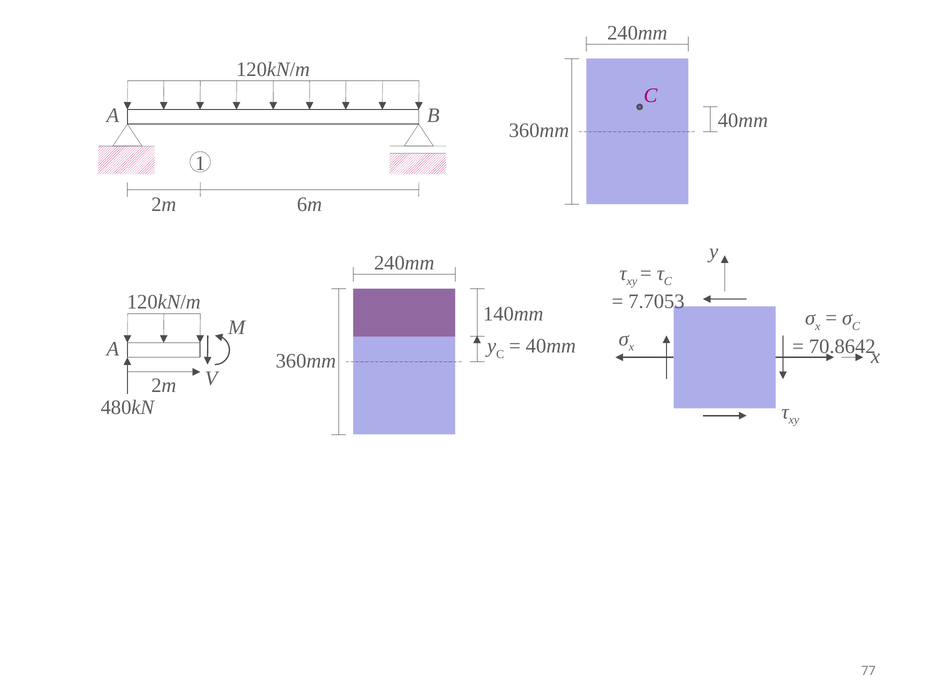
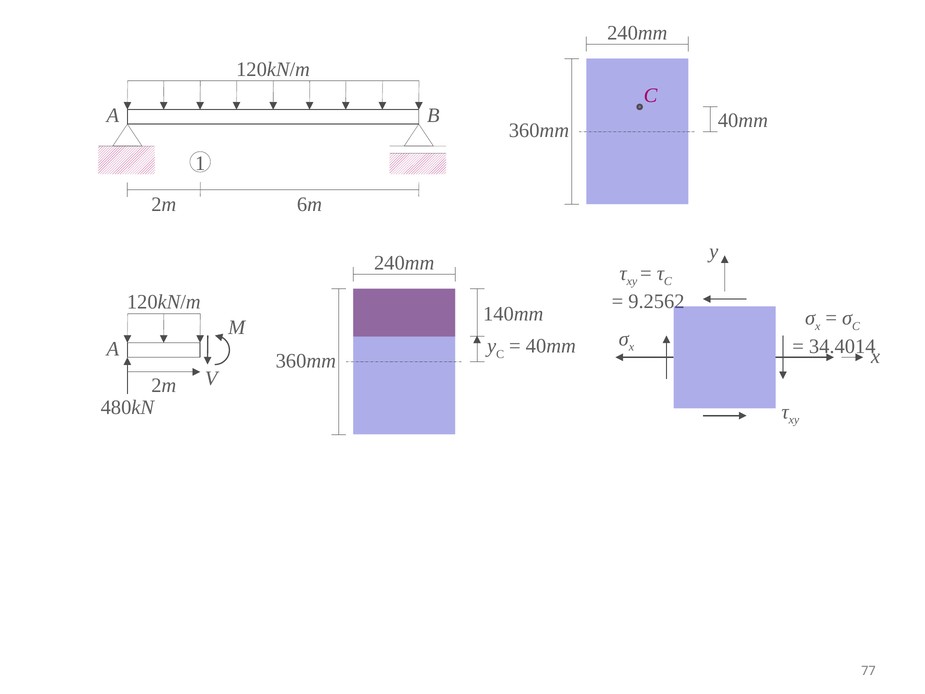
7.7053: 7.7053 -> 9.2562
70.8642: 70.8642 -> 34.4014
